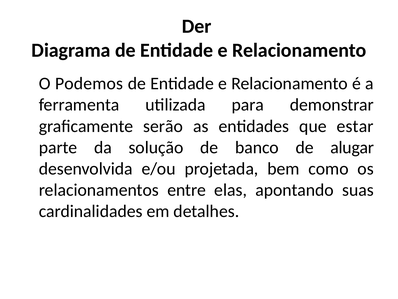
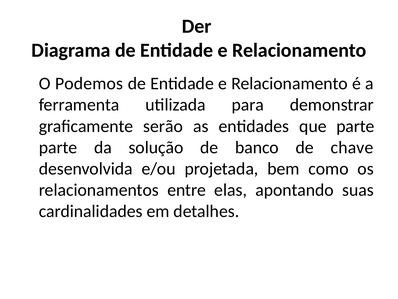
que estar: estar -> parte
alugar: alugar -> chave
